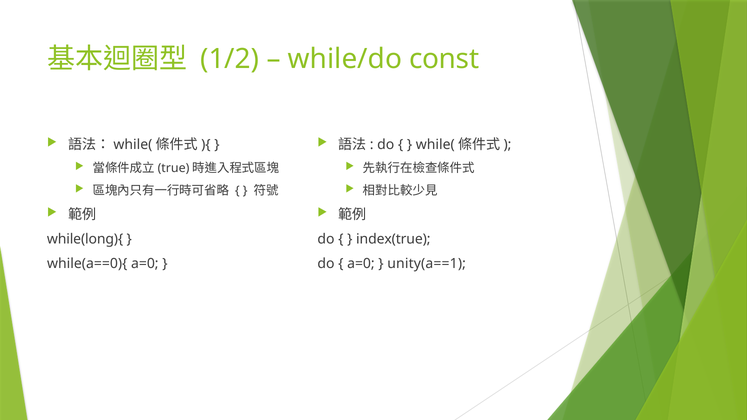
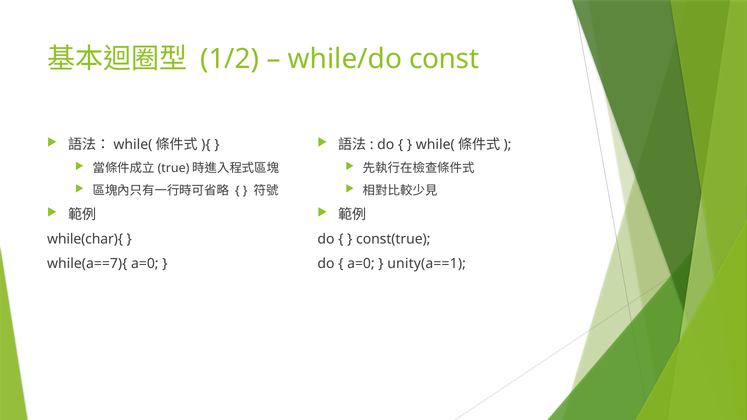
while(long){: while(long){ -> while(char){
index(true: index(true -> const(true
while(a==0){: while(a==0){ -> while(a==7){
